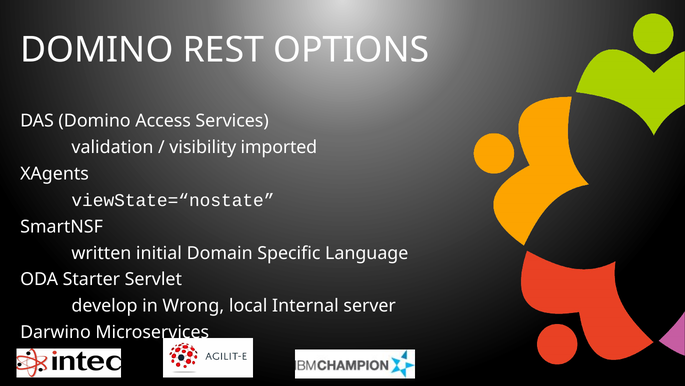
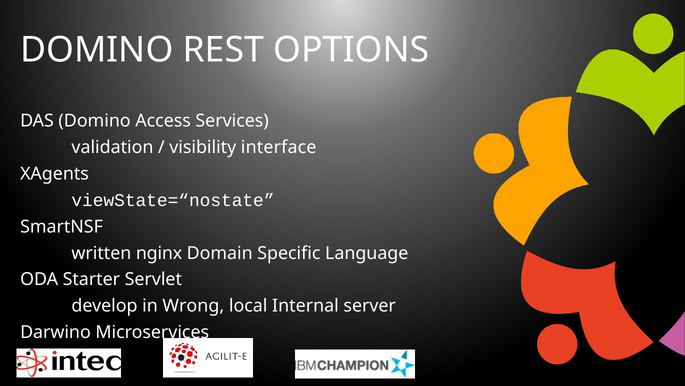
imported: imported -> interface
initial: initial -> nginx
